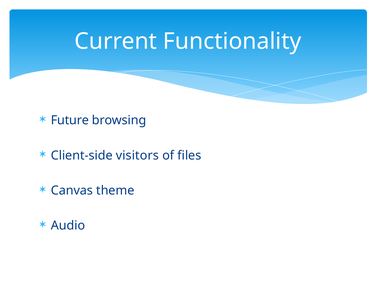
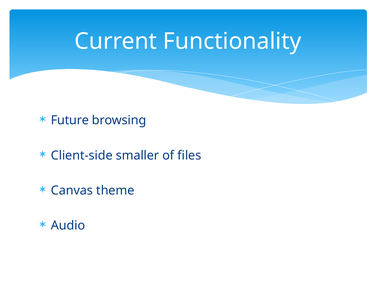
visitors: visitors -> smaller
